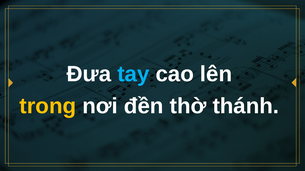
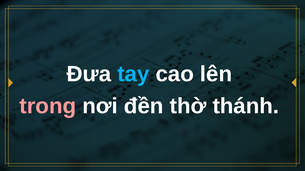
trong colour: yellow -> pink
